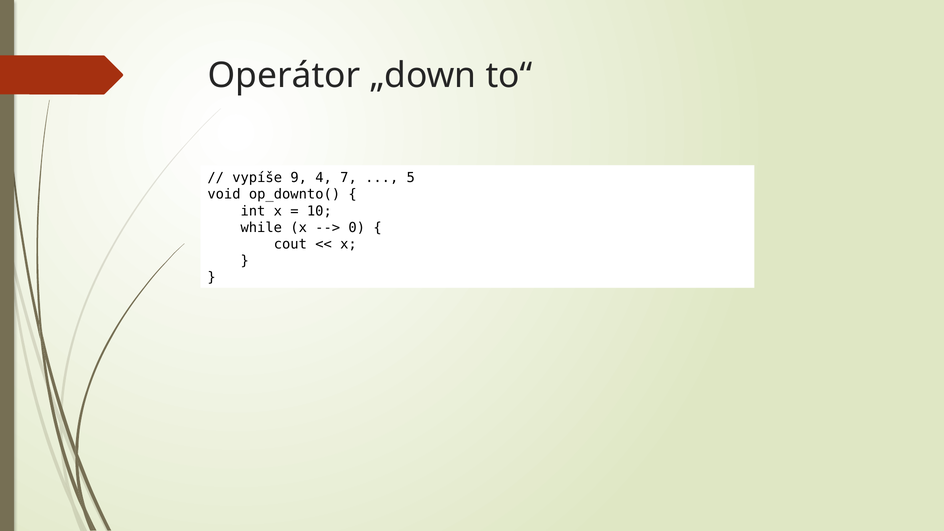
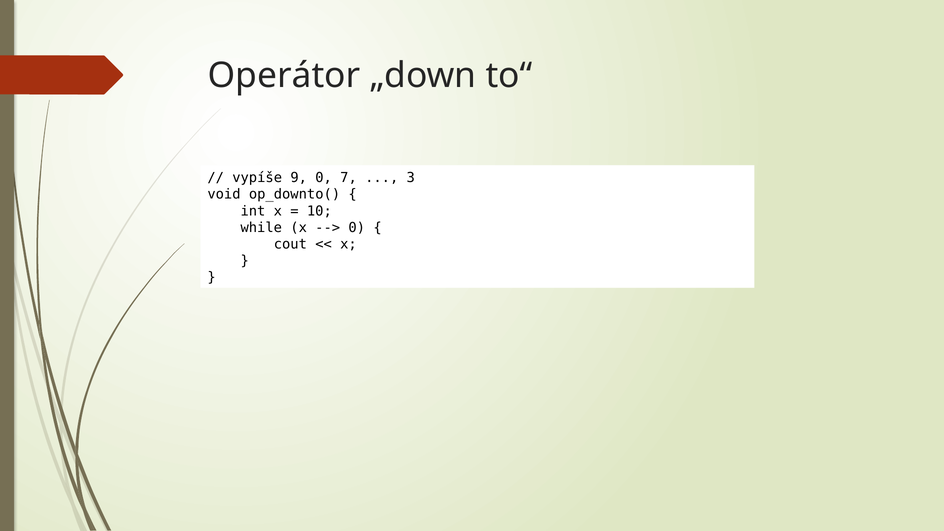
9 4: 4 -> 0
5: 5 -> 3
